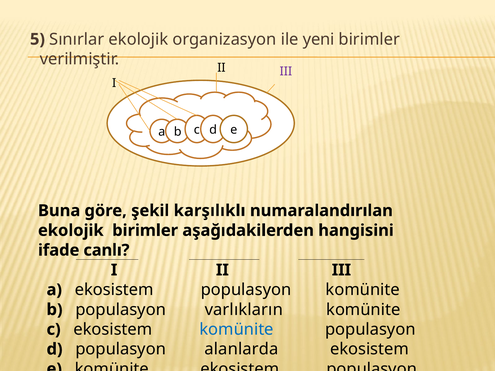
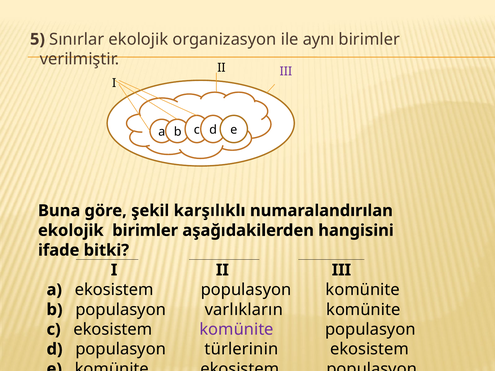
yeni: yeni -> aynı
canlı: canlı -> bitki
komünite at (237, 330) colour: blue -> purple
alanlarda: alanlarda -> türlerinin
